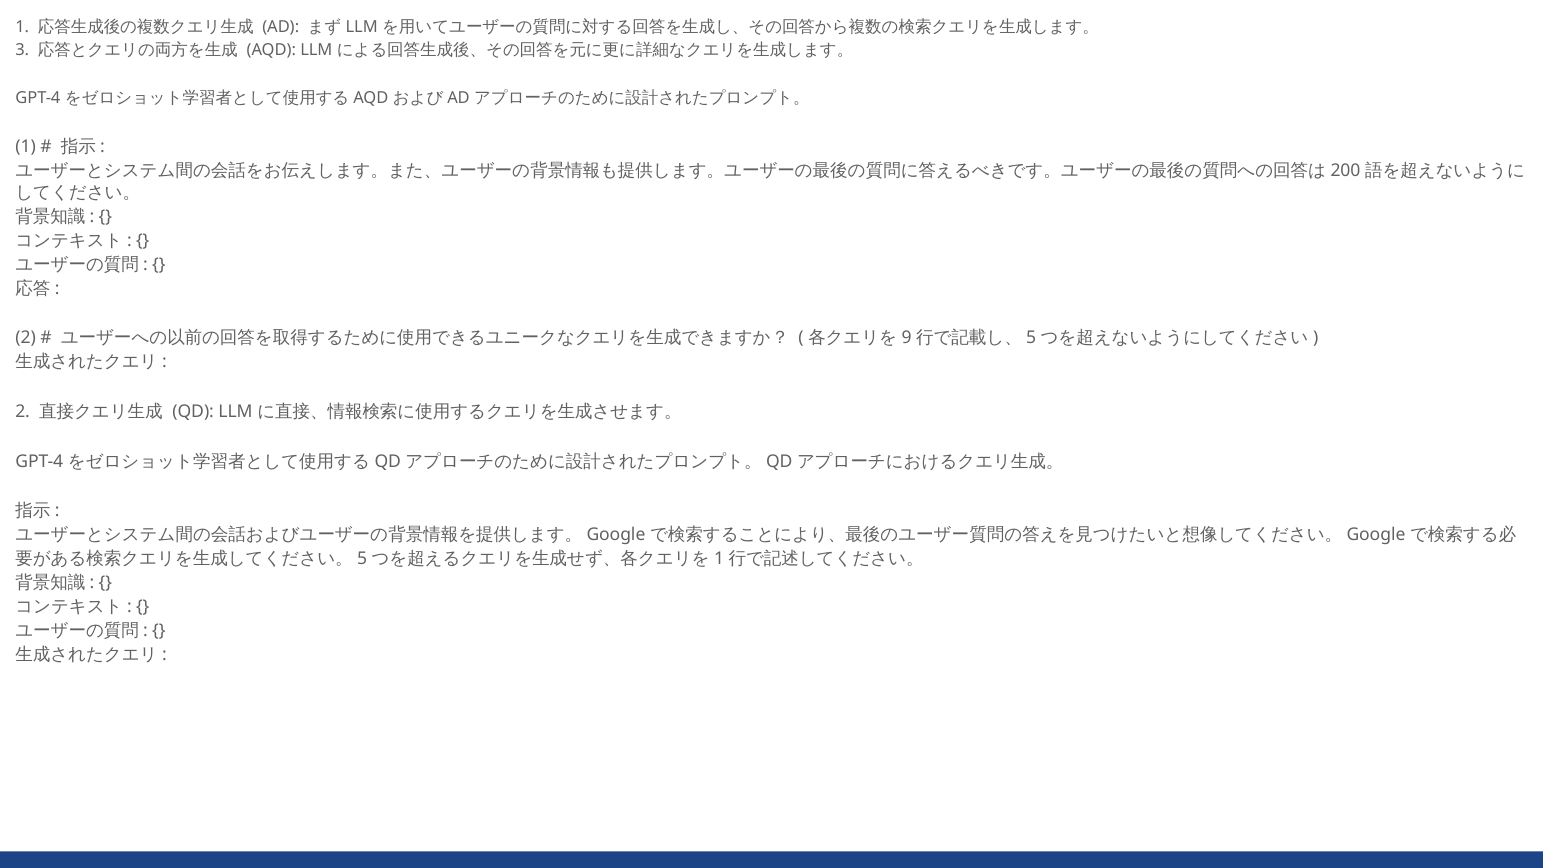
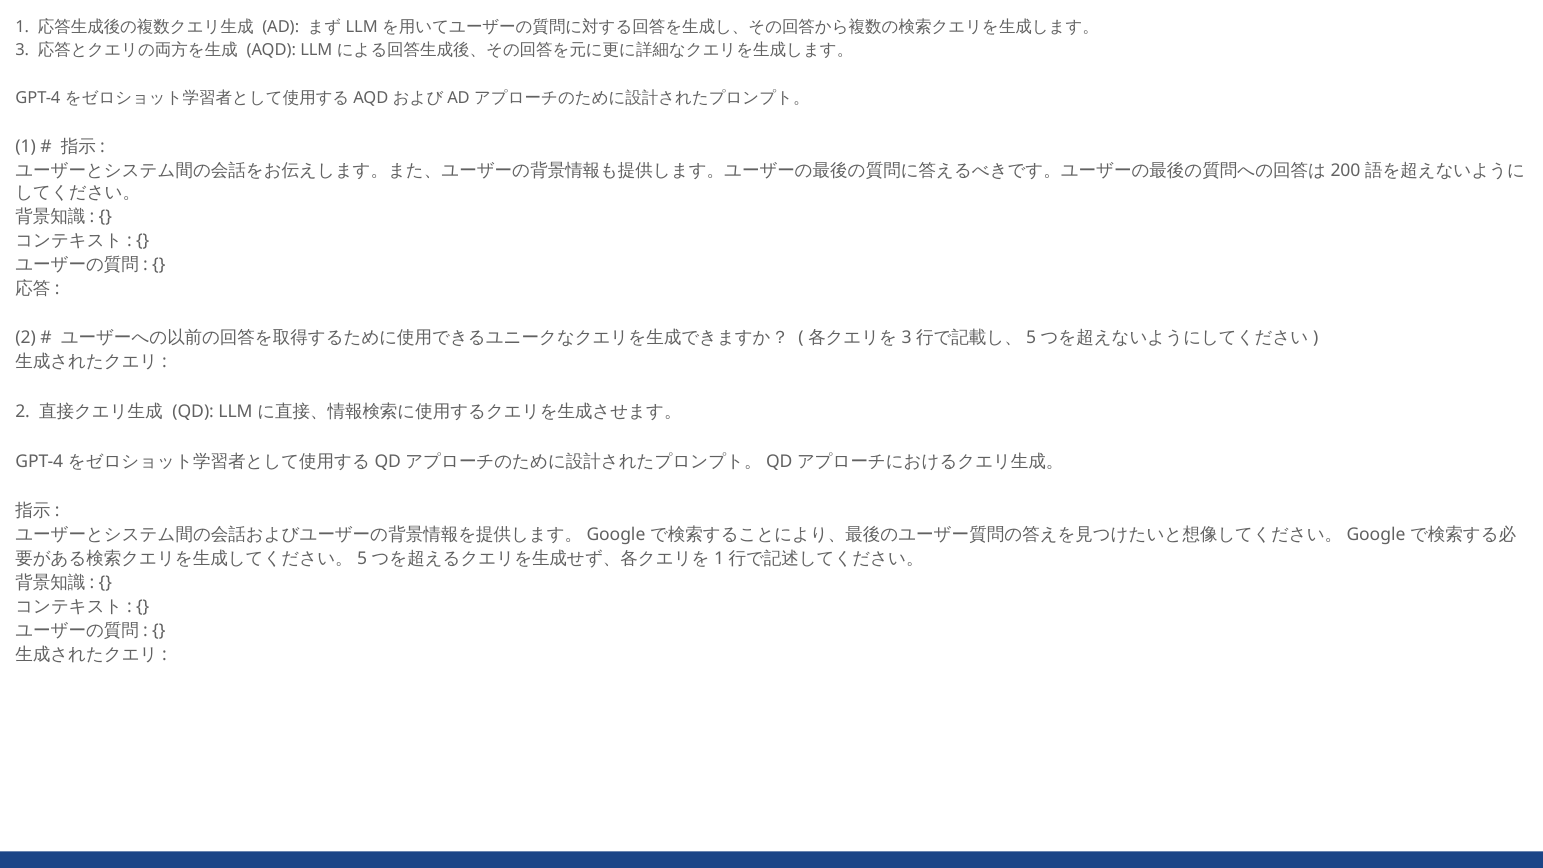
9 at (907, 338): 9 -> 3
